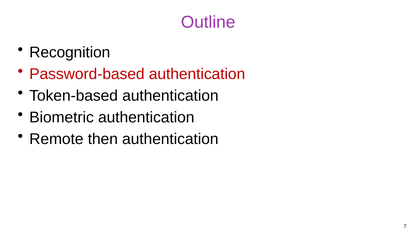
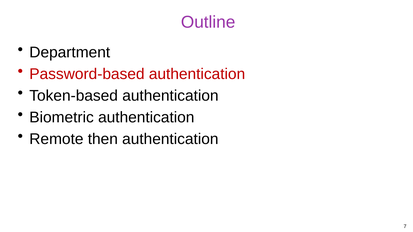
Recognition: Recognition -> Department
